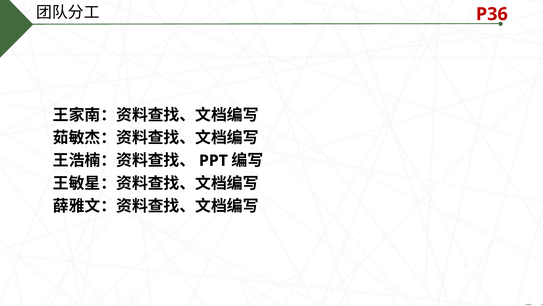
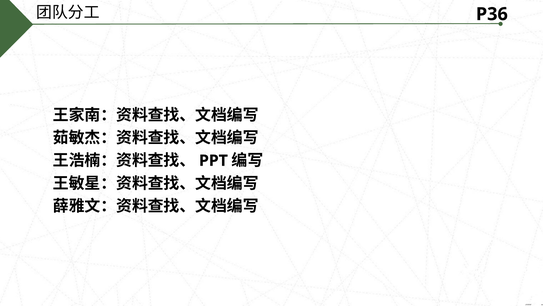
P36 colour: red -> black
